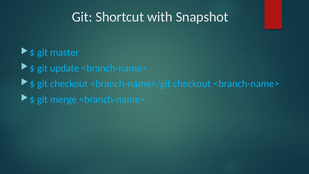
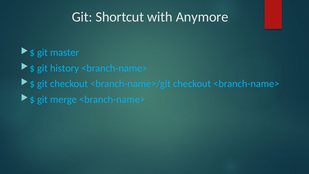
Snapshot: Snapshot -> Anymore
update: update -> history
